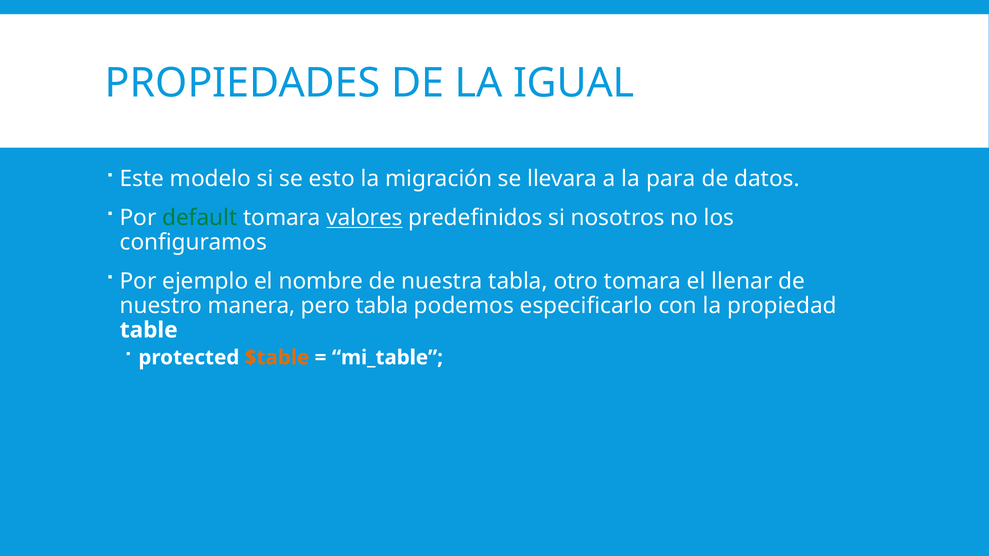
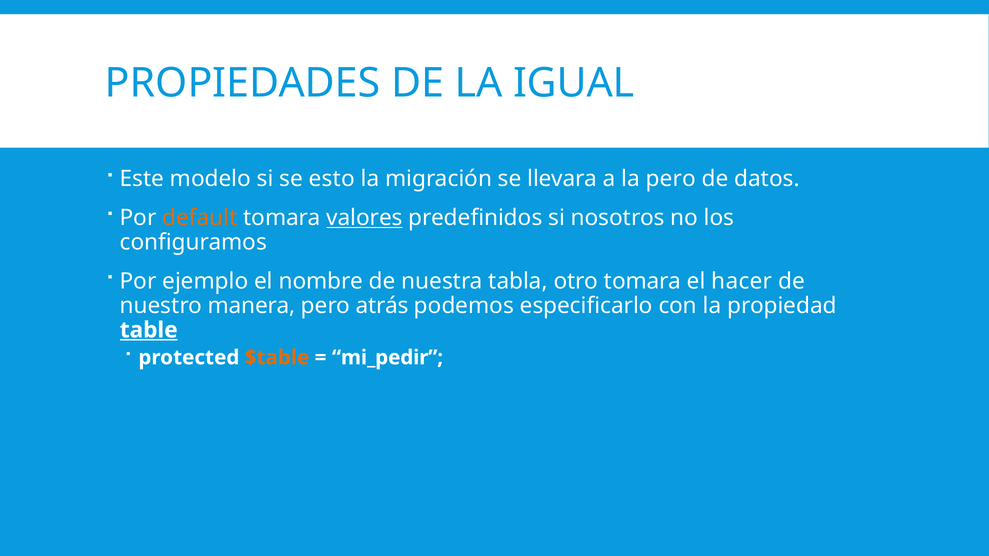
la para: para -> pero
default colour: green -> orange
llenar: llenar -> hacer
pero tabla: tabla -> atrás
table underline: none -> present
mi_table: mi_table -> mi_pedir
